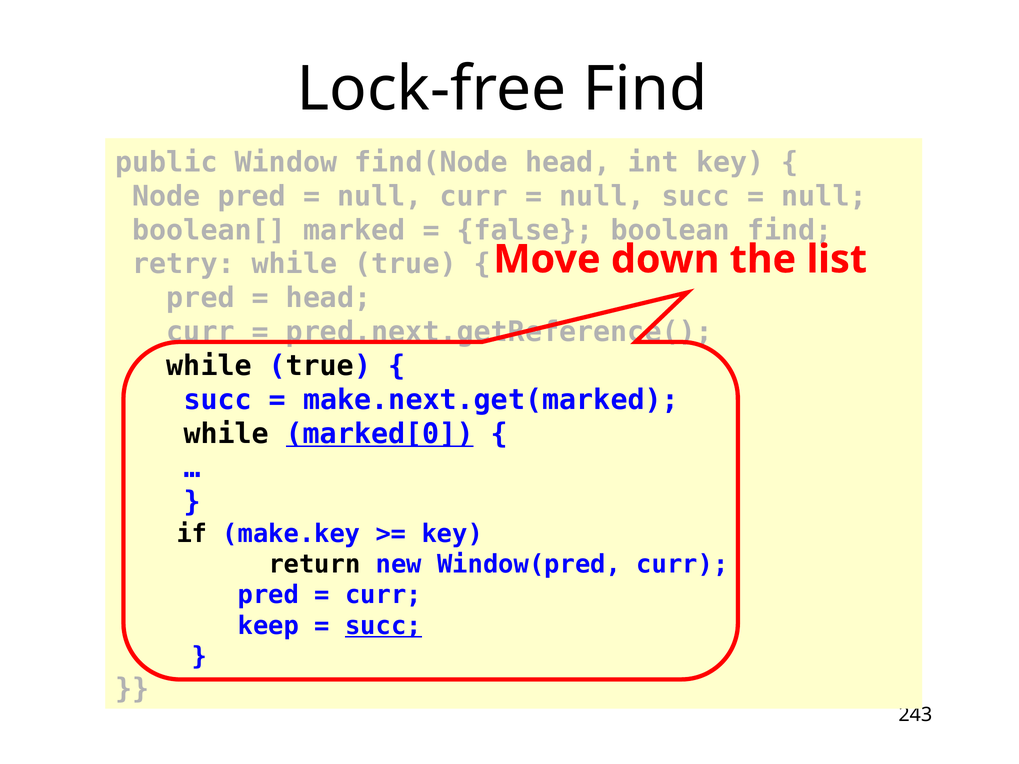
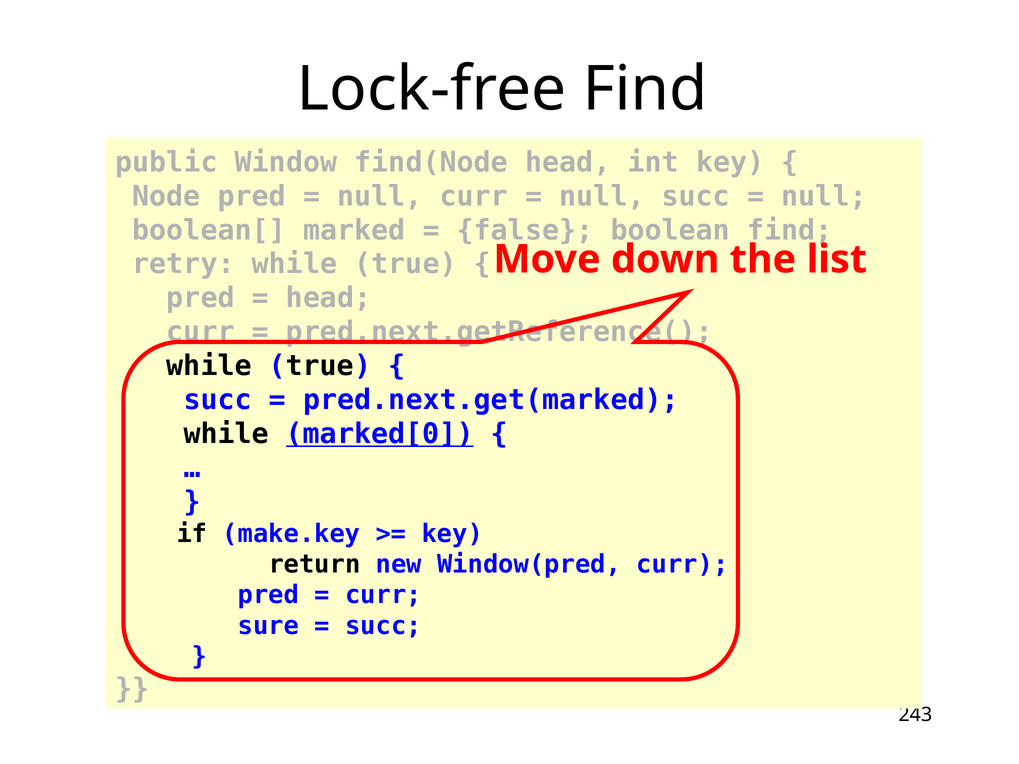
make.next.get(marked: make.next.get(marked -> pred.next.get(marked
keep: keep -> sure
succ at (383, 626) underline: present -> none
